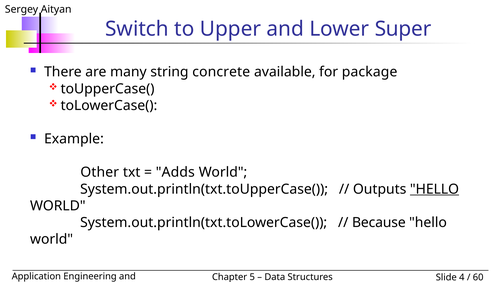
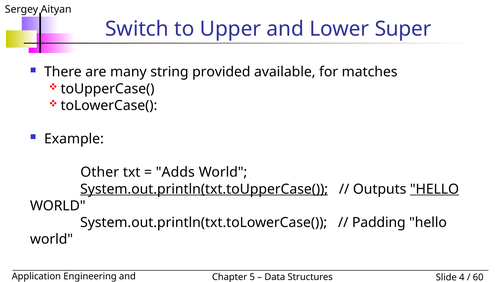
concrete: concrete -> provided
package: package -> matches
System.out.println(txt.toUpperCase( underline: none -> present
Because: Because -> Padding
